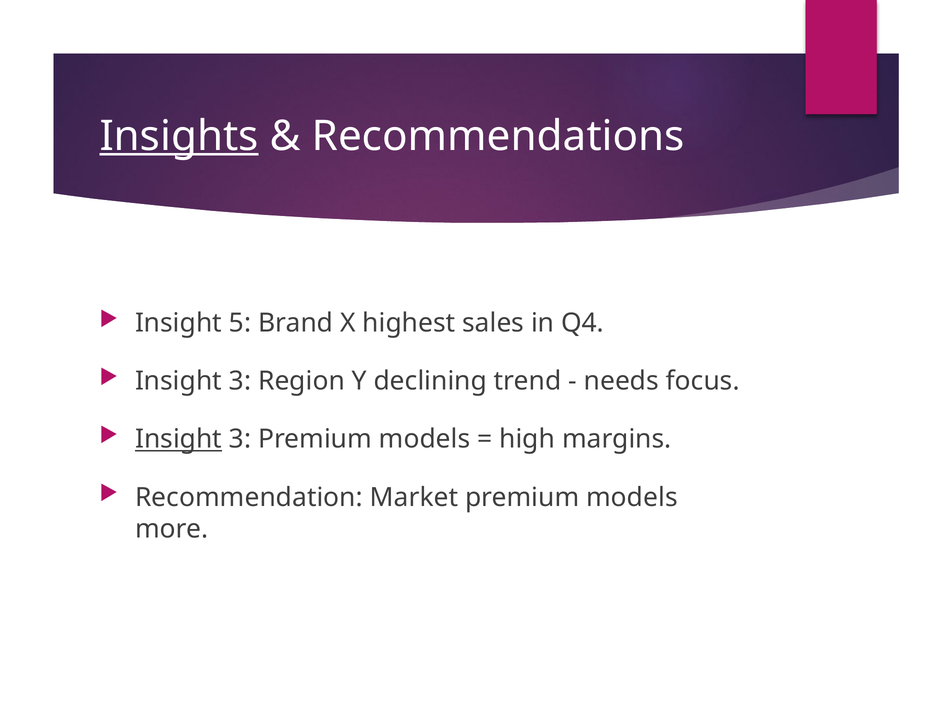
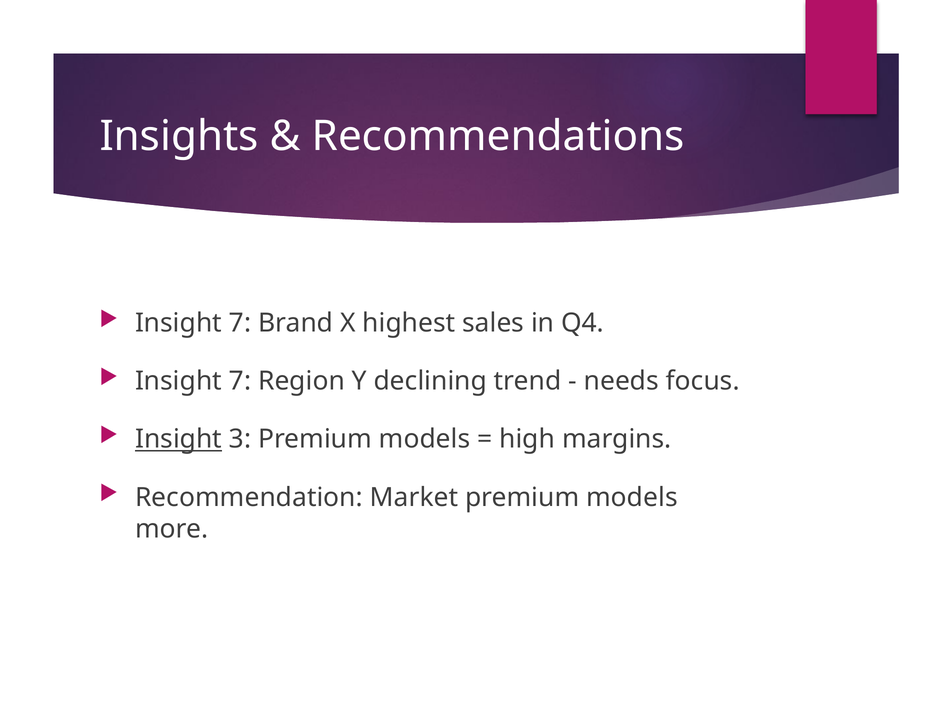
Insights underline: present -> none
5 at (240, 323): 5 -> 7
3 at (240, 381): 3 -> 7
